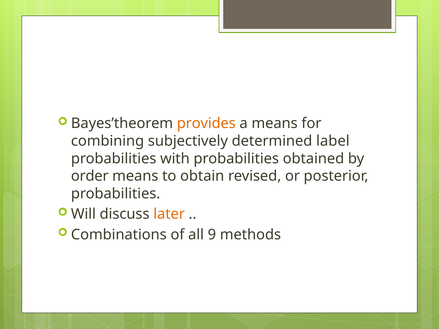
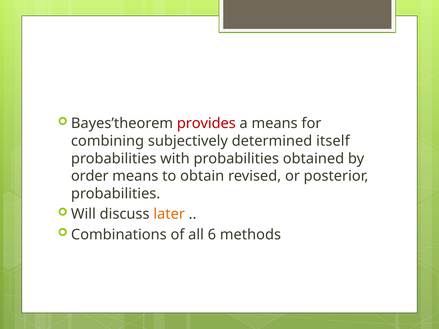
provides colour: orange -> red
label: label -> itself
9: 9 -> 6
